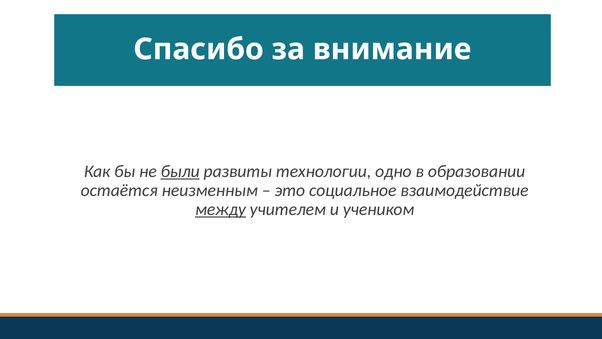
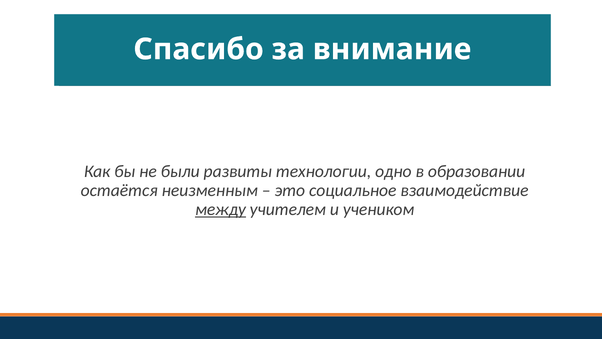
были underline: present -> none
